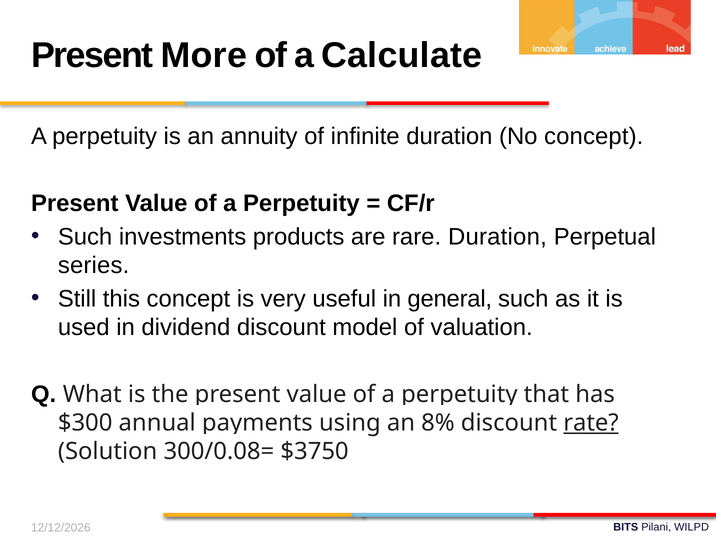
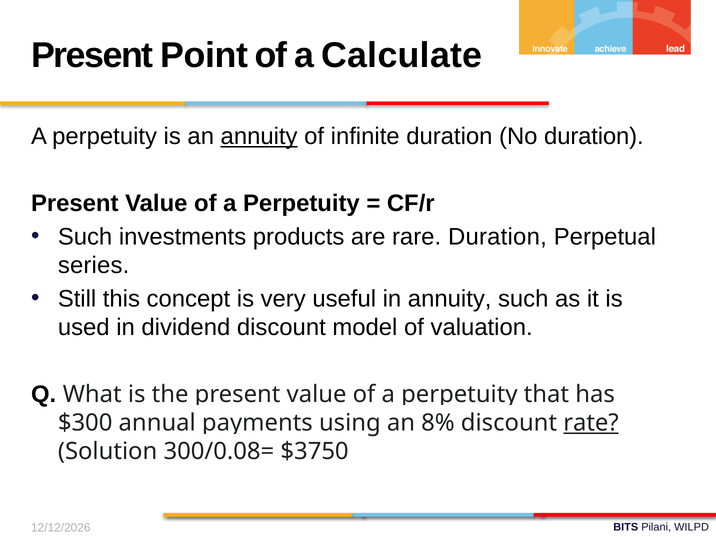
More: More -> Point
annuity at (259, 137) underline: none -> present
No concept: concept -> duration
in general: general -> annuity
